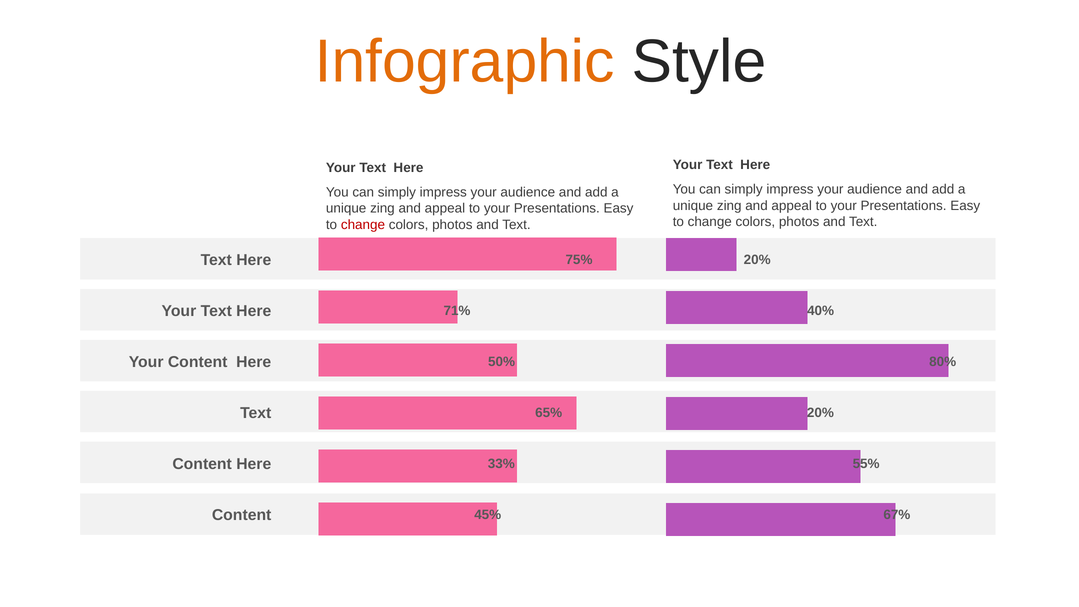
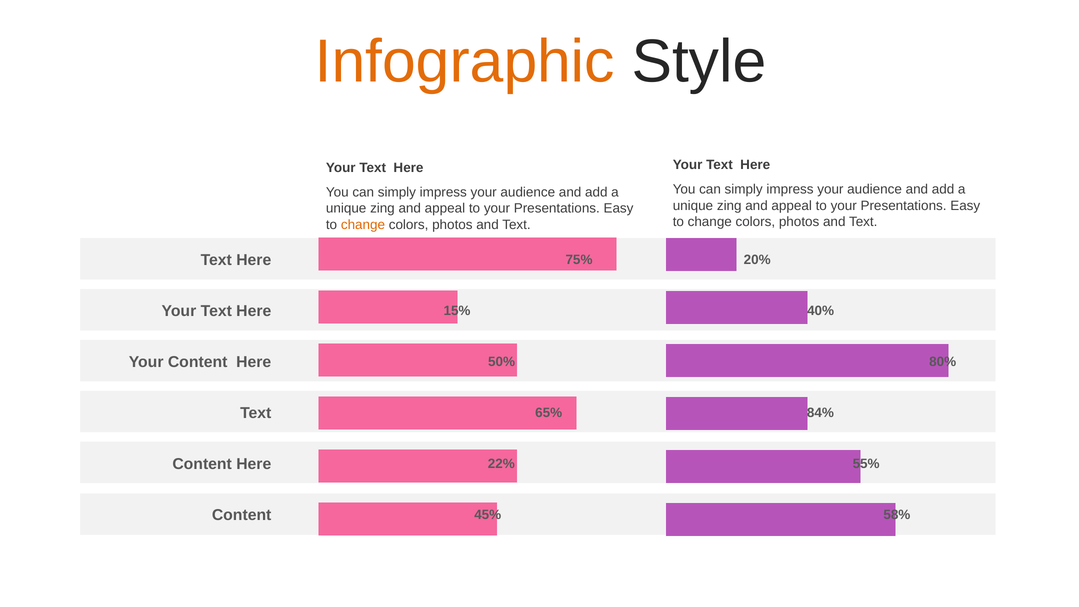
change at (363, 225) colour: red -> orange
71%: 71% -> 15%
20% at (820, 413): 20% -> 84%
33%: 33% -> 22%
67%: 67% -> 58%
